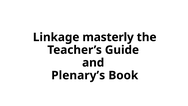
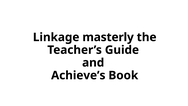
Plenary’s: Plenary’s -> Achieve’s
